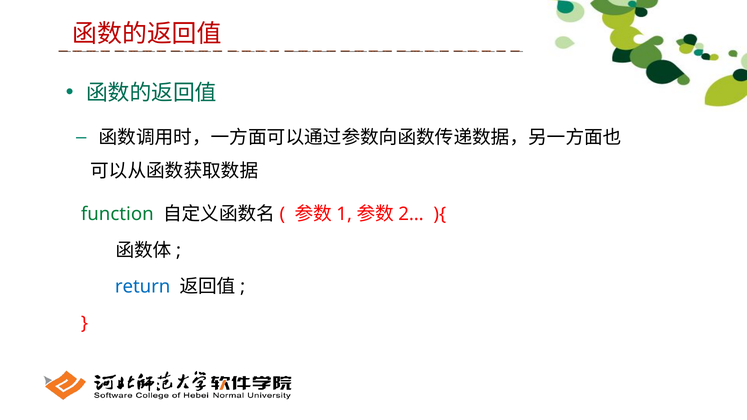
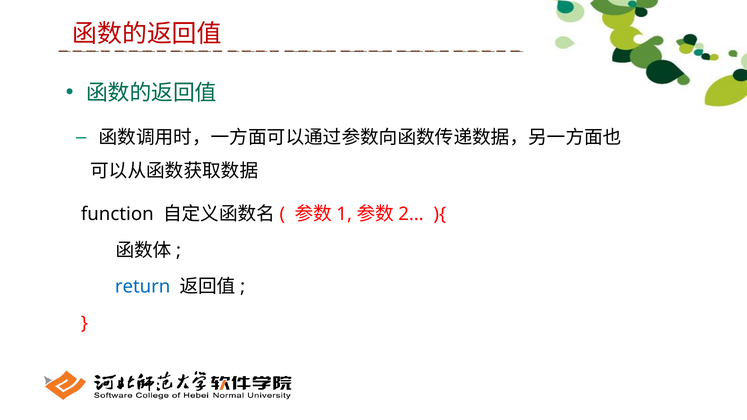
function colour: green -> black
